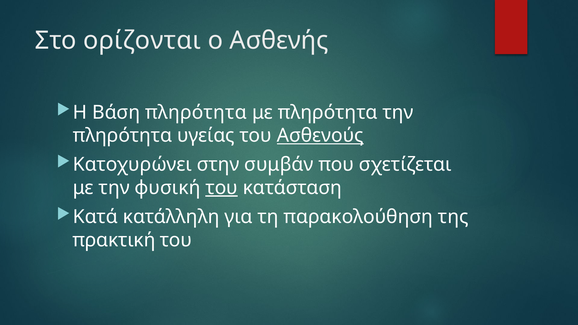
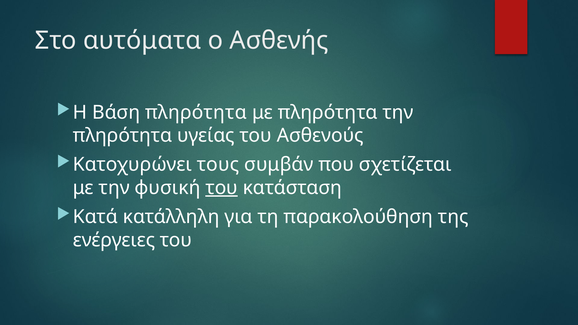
ορίζονται: ορίζονται -> αυτόματα
Ασθενούς underline: present -> none
στην: στην -> τους
πρακτική: πρακτική -> ενέργειες
